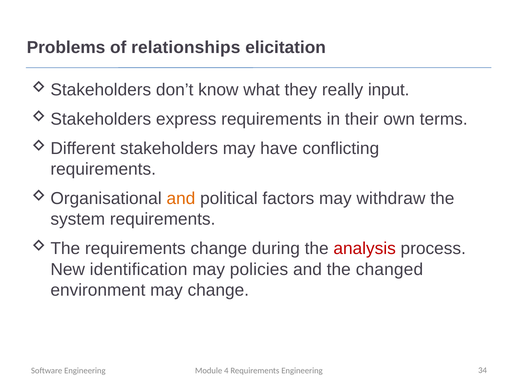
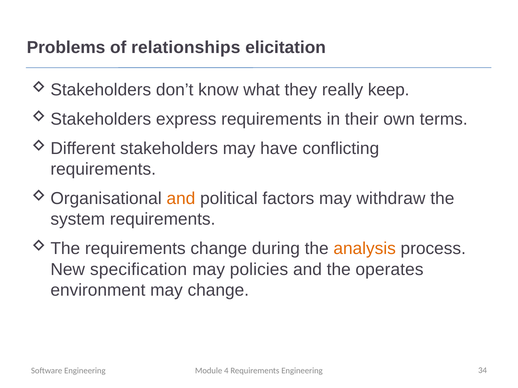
input: input -> keep
analysis colour: red -> orange
identification: identification -> specification
changed: changed -> operates
